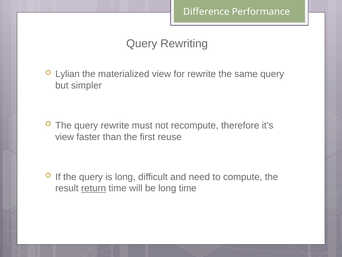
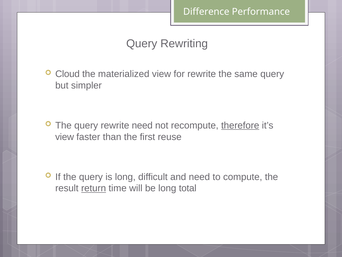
Lylian: Lylian -> Cloud
rewrite must: must -> need
therefore underline: none -> present
long time: time -> total
